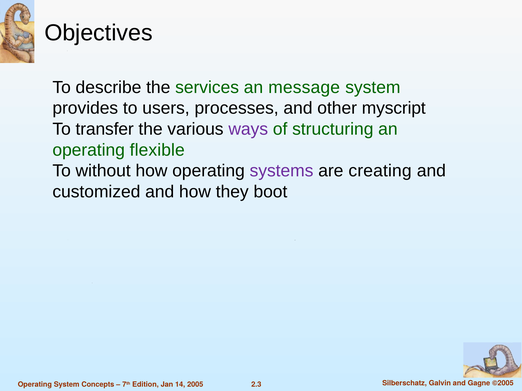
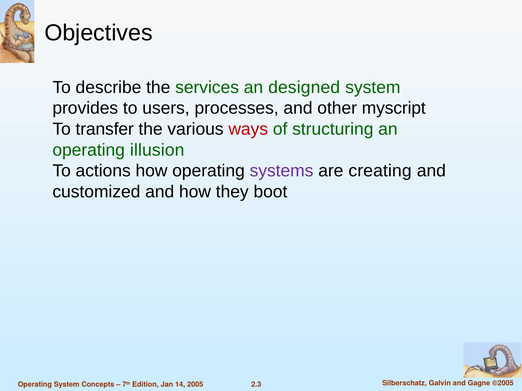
message: message -> designed
ways colour: purple -> red
flexible: flexible -> illusion
without: without -> actions
